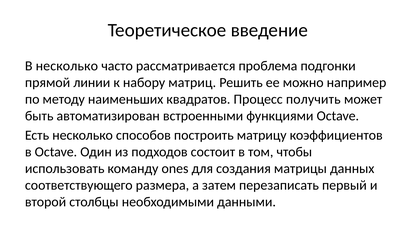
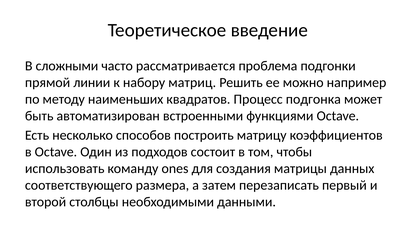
В несколько: несколько -> сложными
получить: получить -> подгонка
